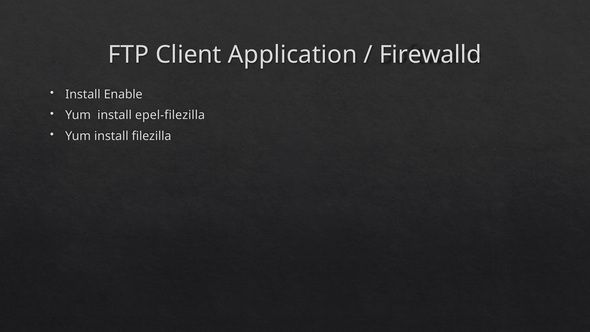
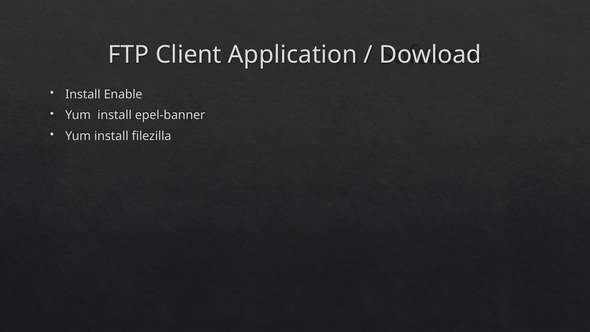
Firewalld: Firewalld -> Dowload
epel-filezilla: epel-filezilla -> epel-banner
